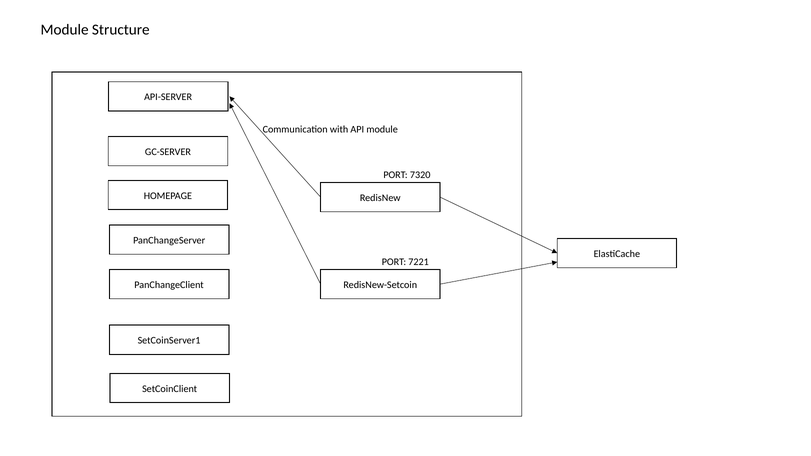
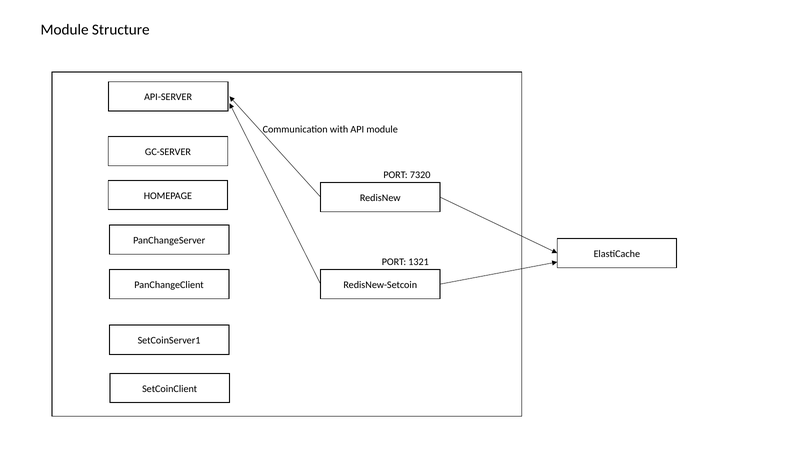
7221: 7221 -> 1321
